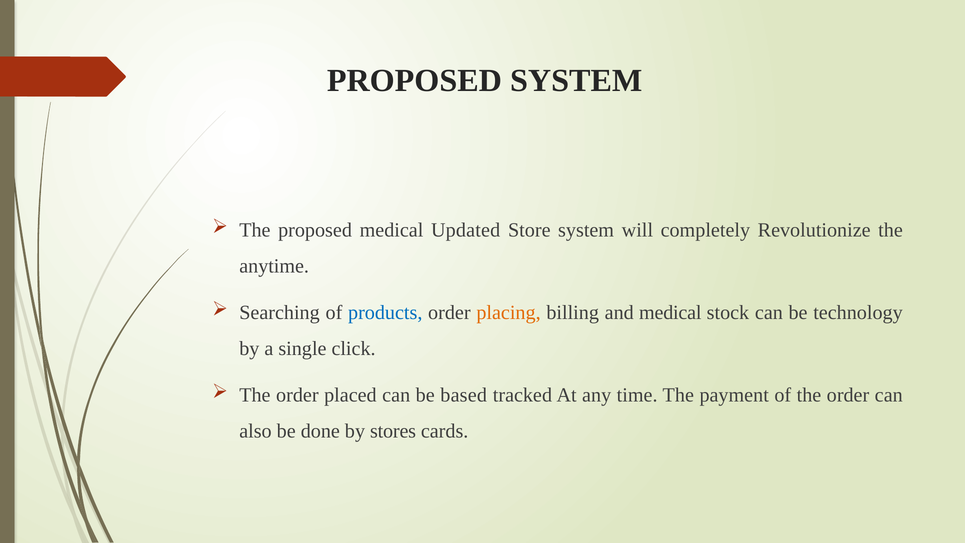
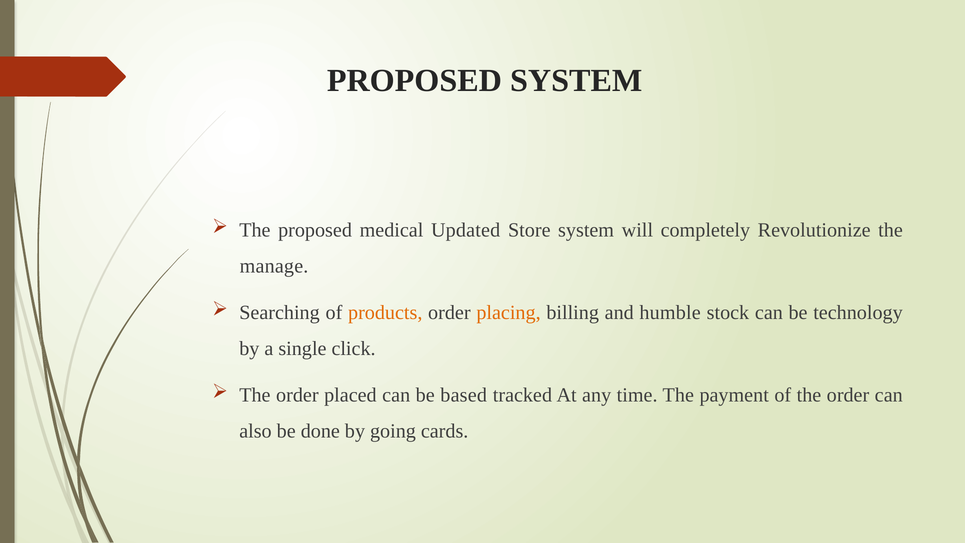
anytime: anytime -> manage
products colour: blue -> orange
and medical: medical -> humble
stores: stores -> going
